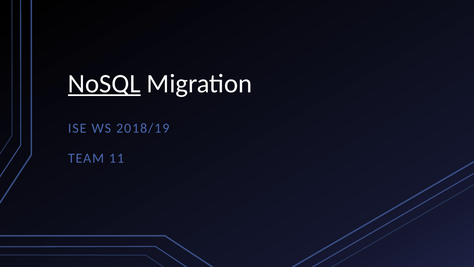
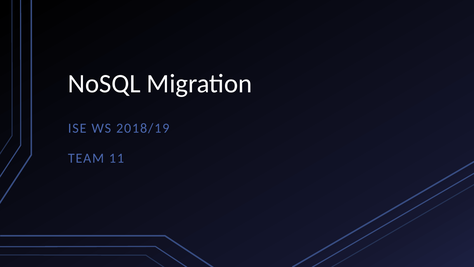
NoSQL underline: present -> none
